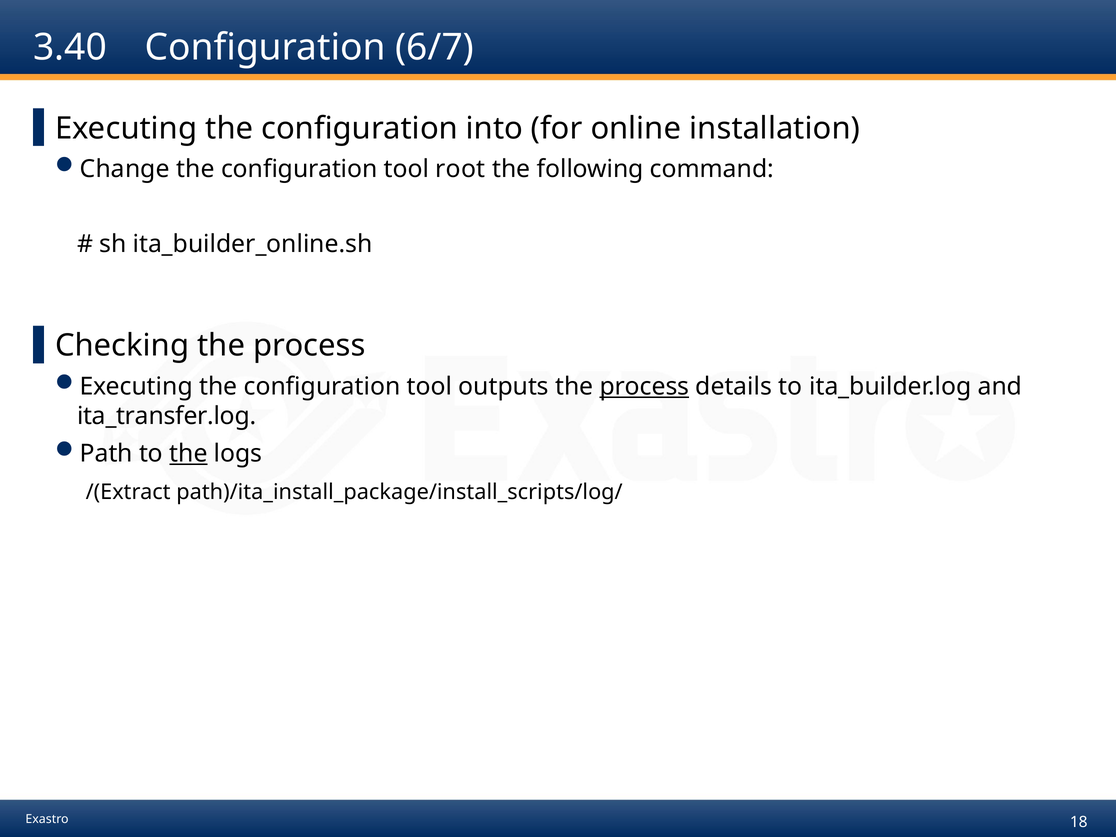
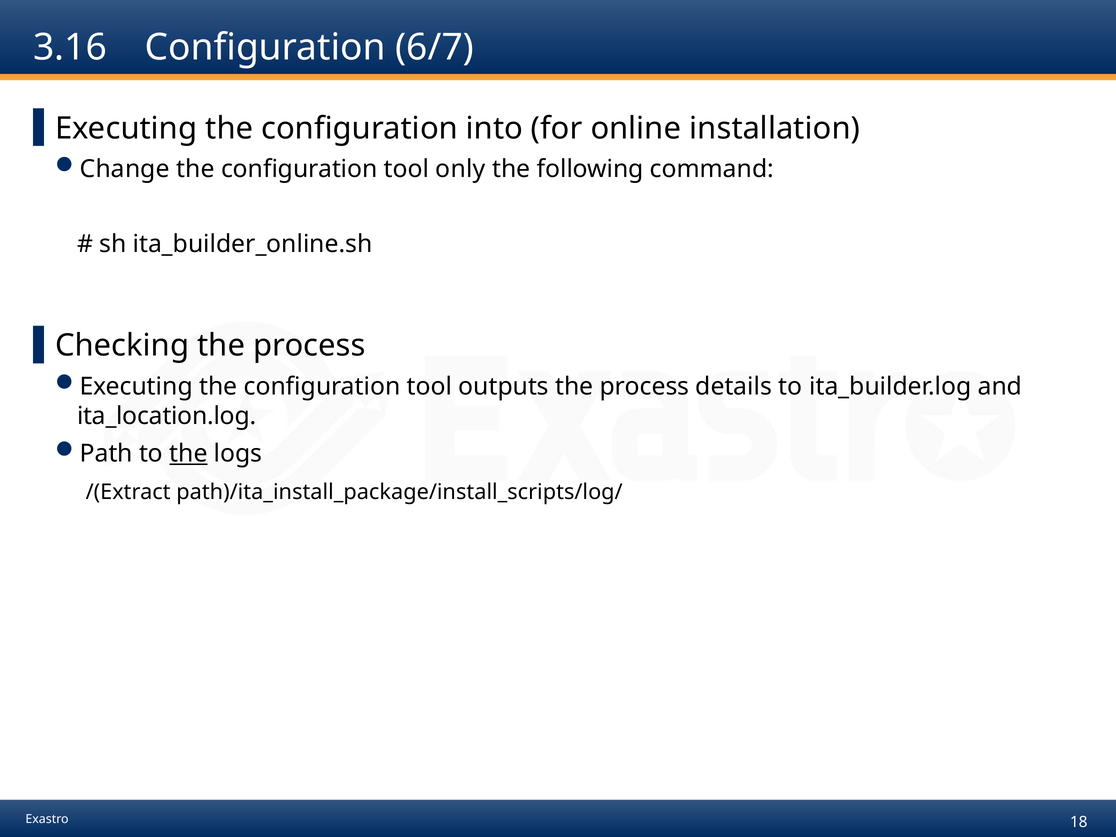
3.40: 3.40 -> 3.16
root: root -> only
process at (644, 386) underline: present -> none
ita_transfer.log: ita_transfer.log -> ita_location.log
